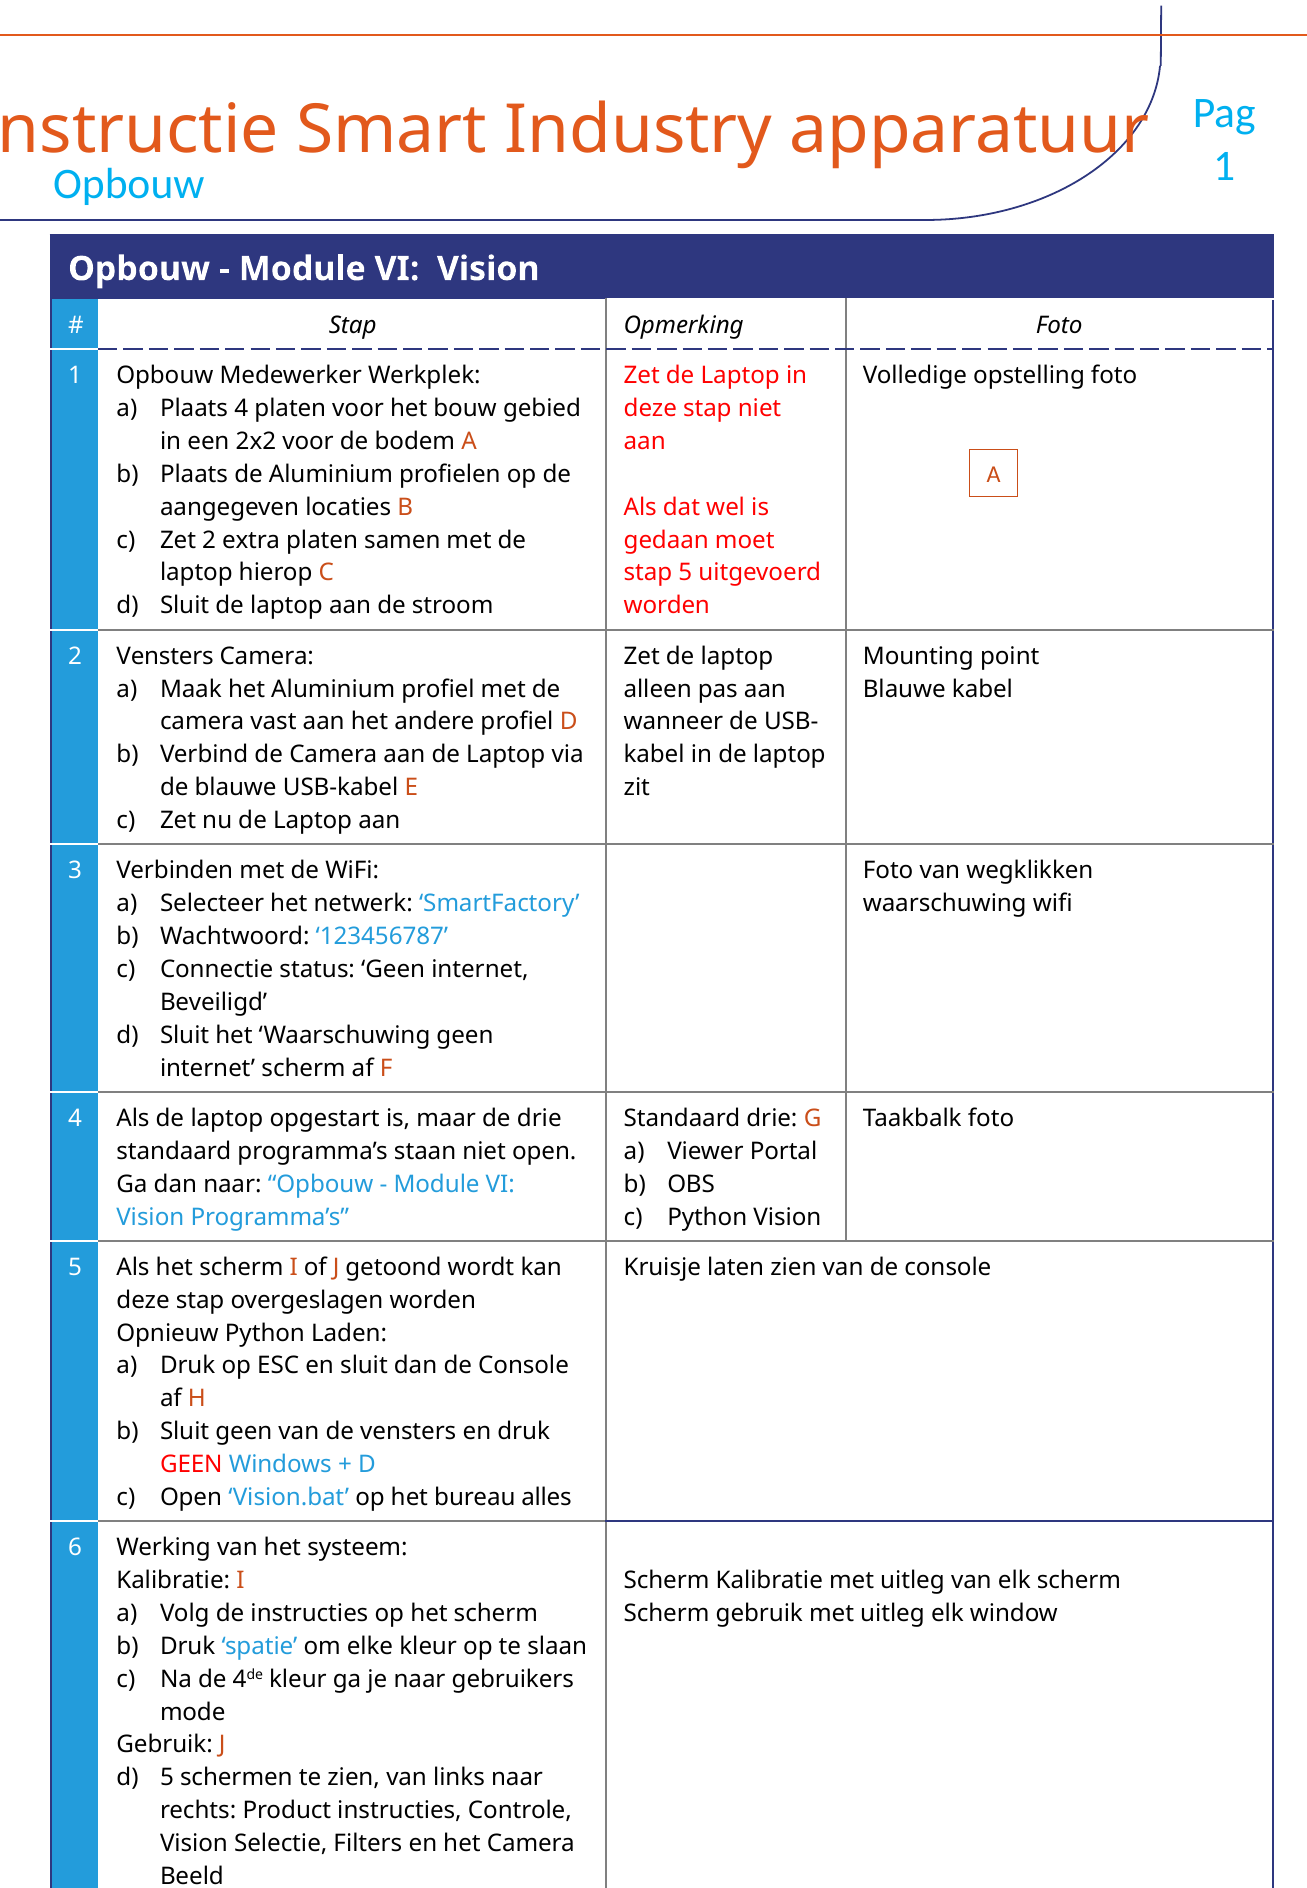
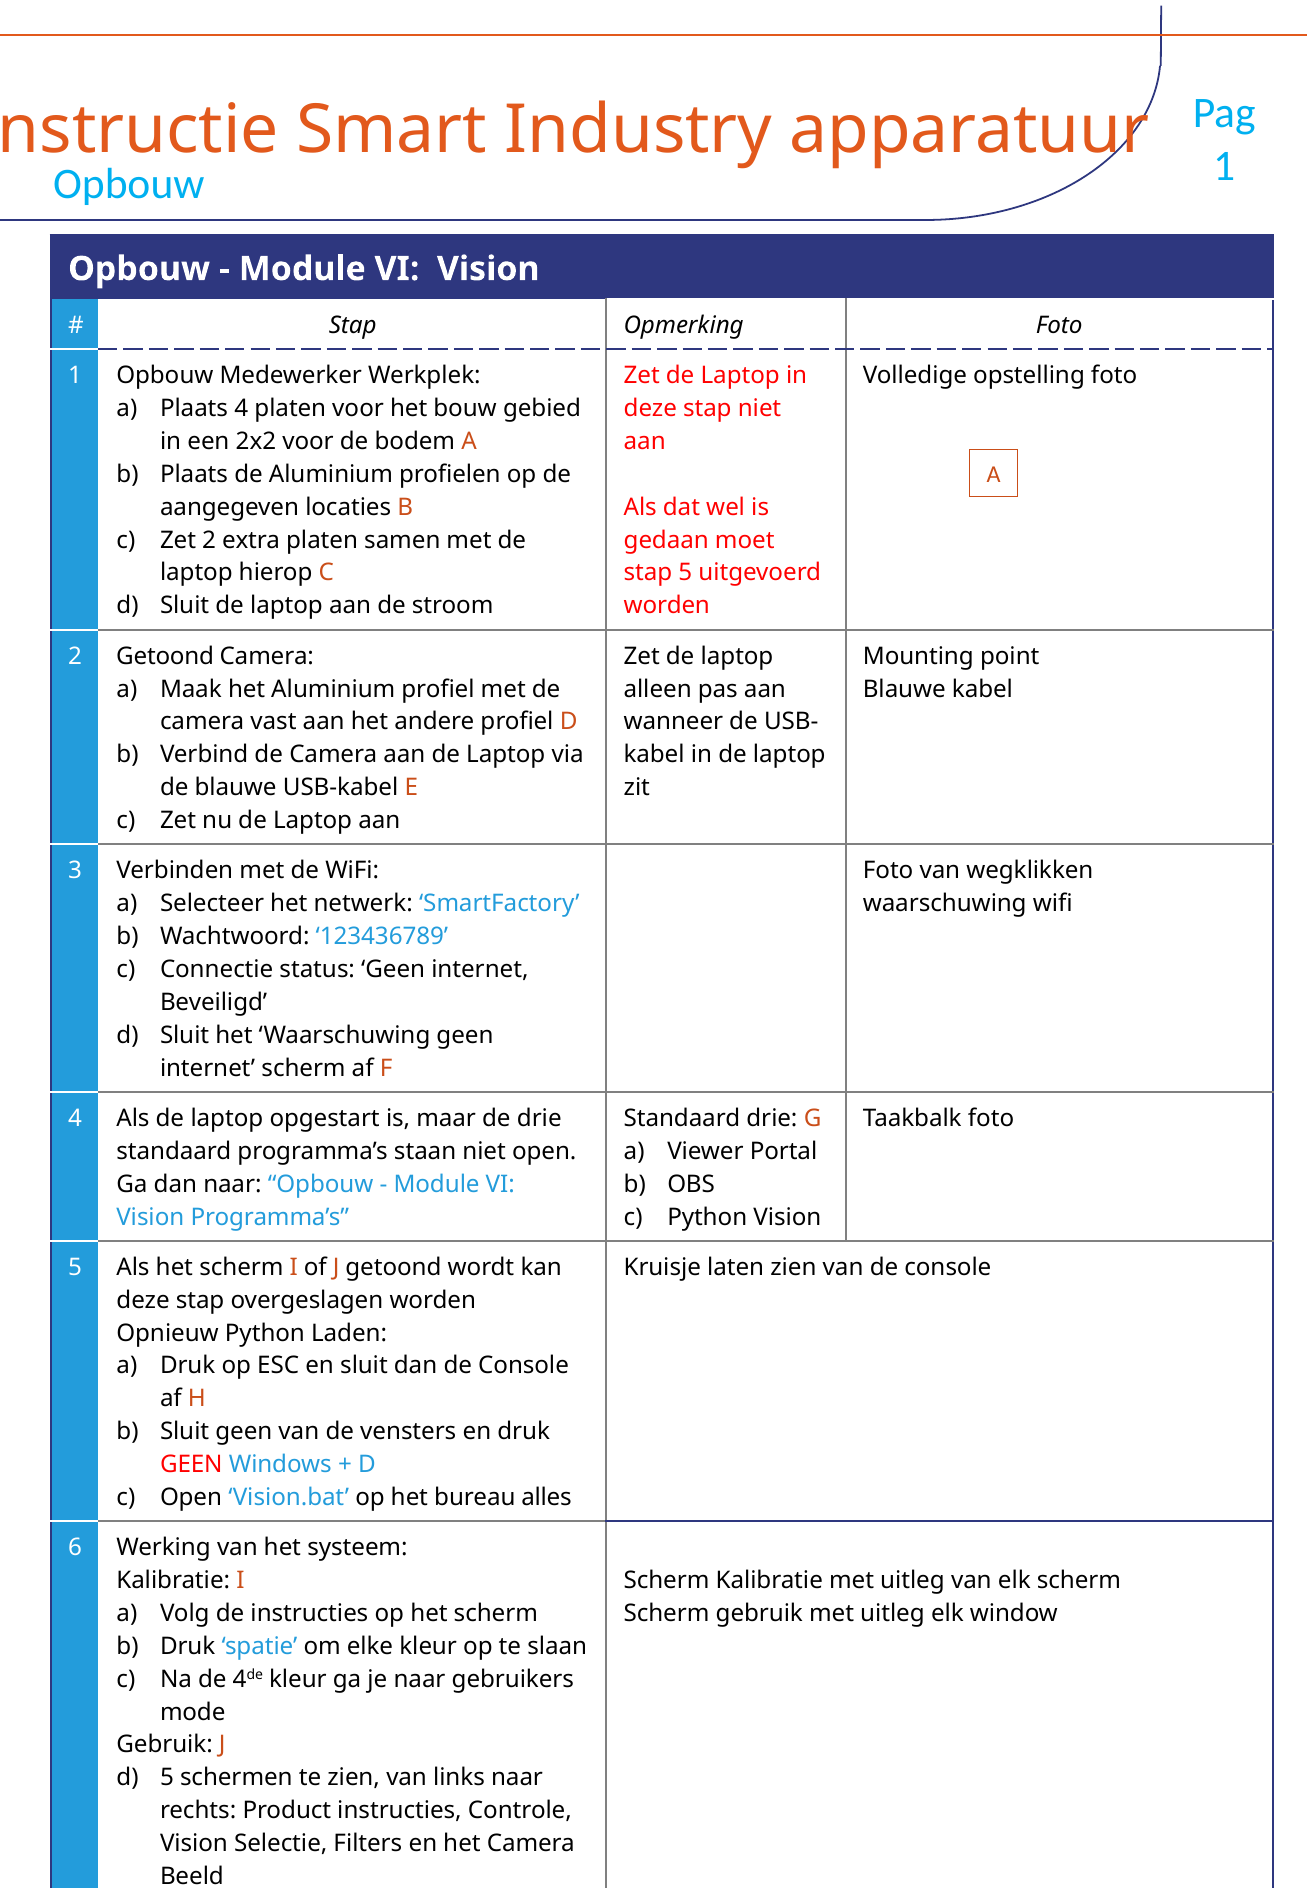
2 Vensters: Vensters -> Getoond
123456787: 123456787 -> 123436789
